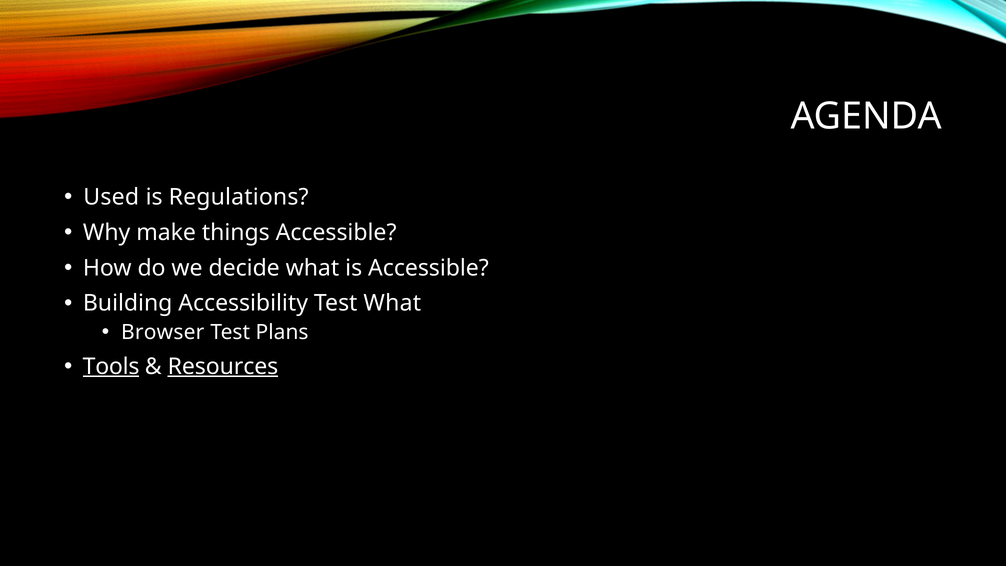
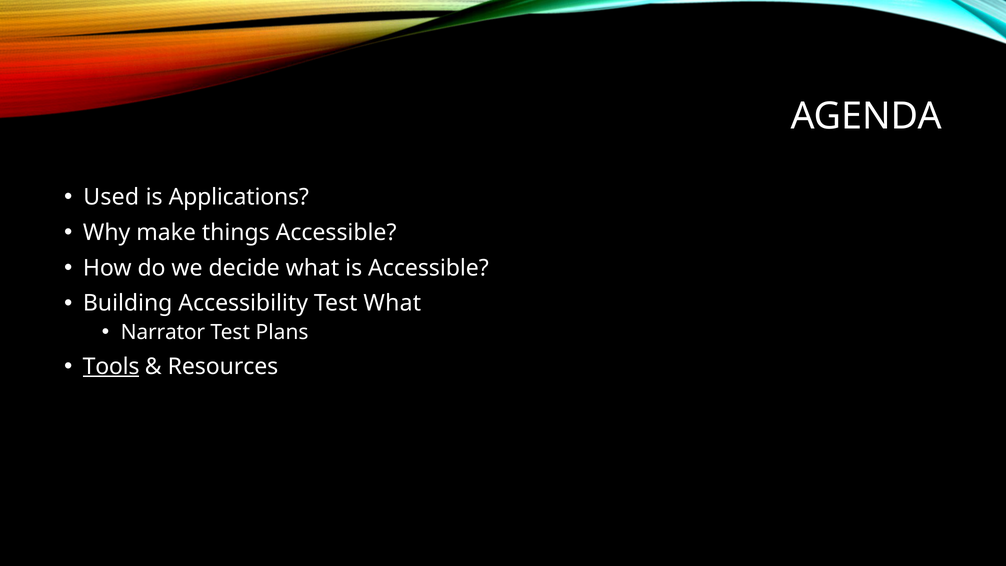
Regulations: Regulations -> Applications
Browser: Browser -> Narrator
Resources underline: present -> none
